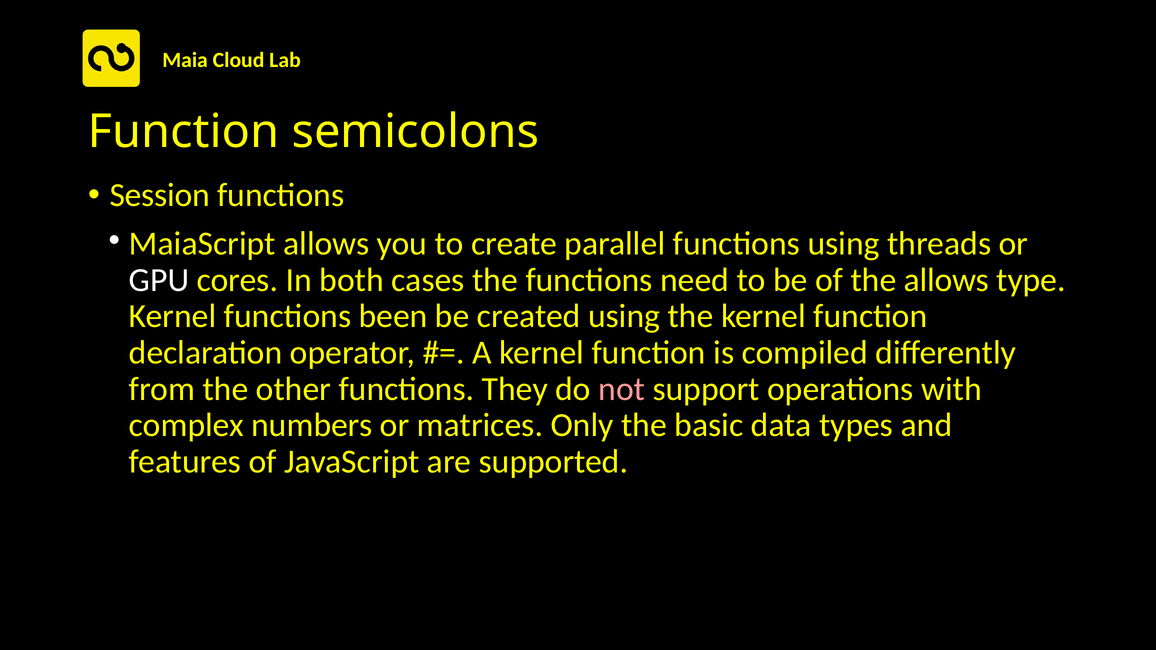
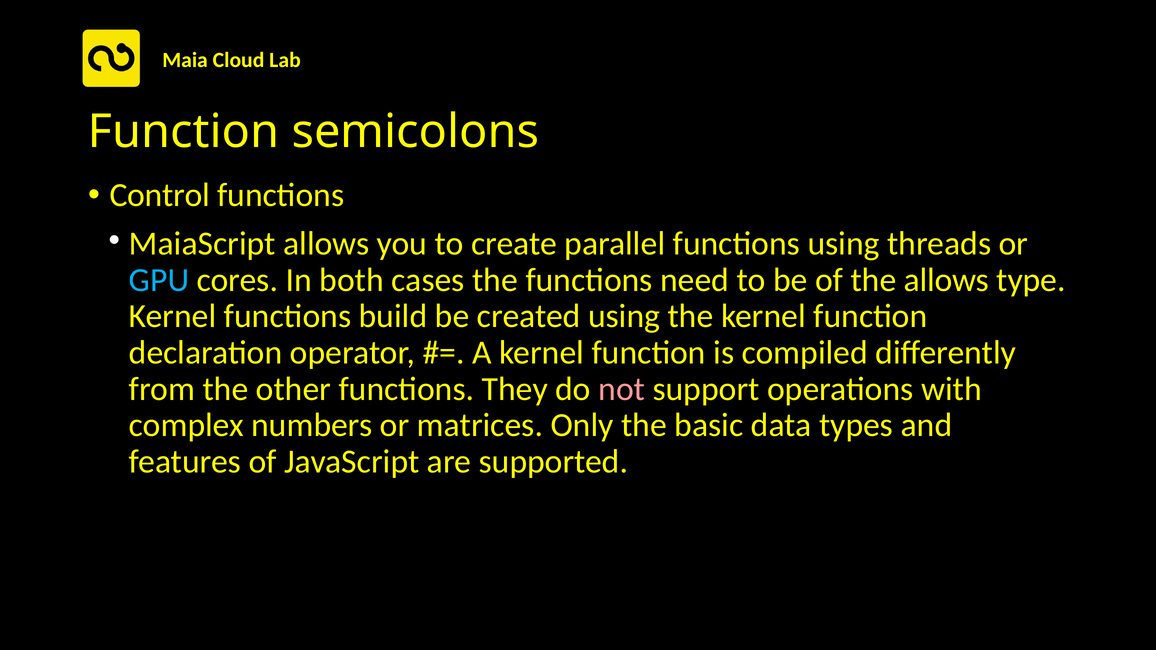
Session: Session -> Control
GPU colour: white -> light blue
been: been -> build
